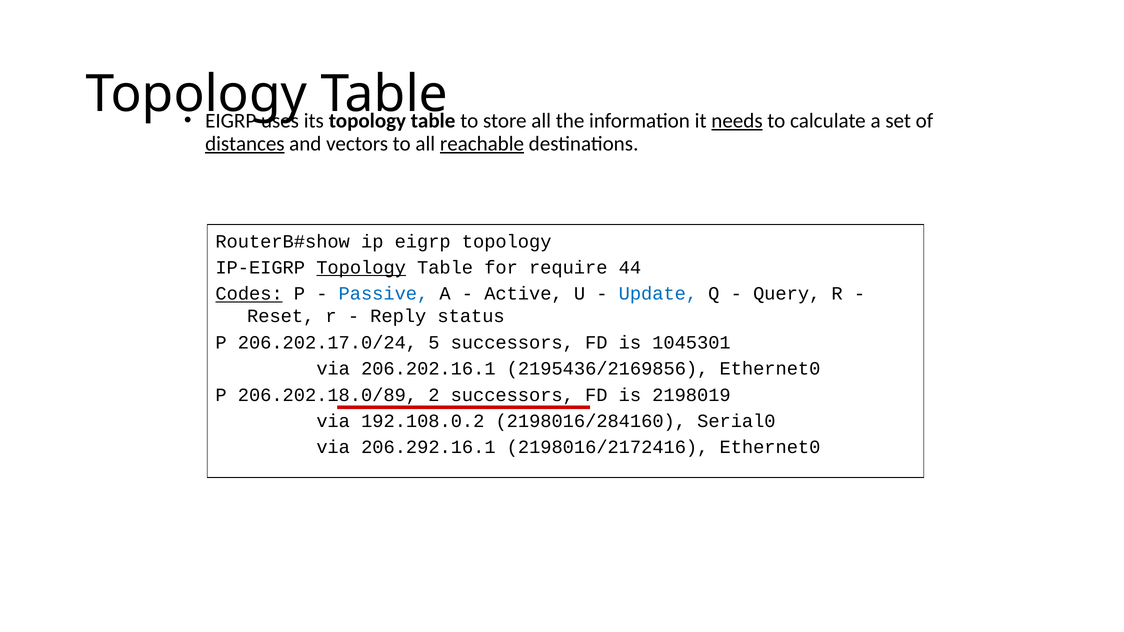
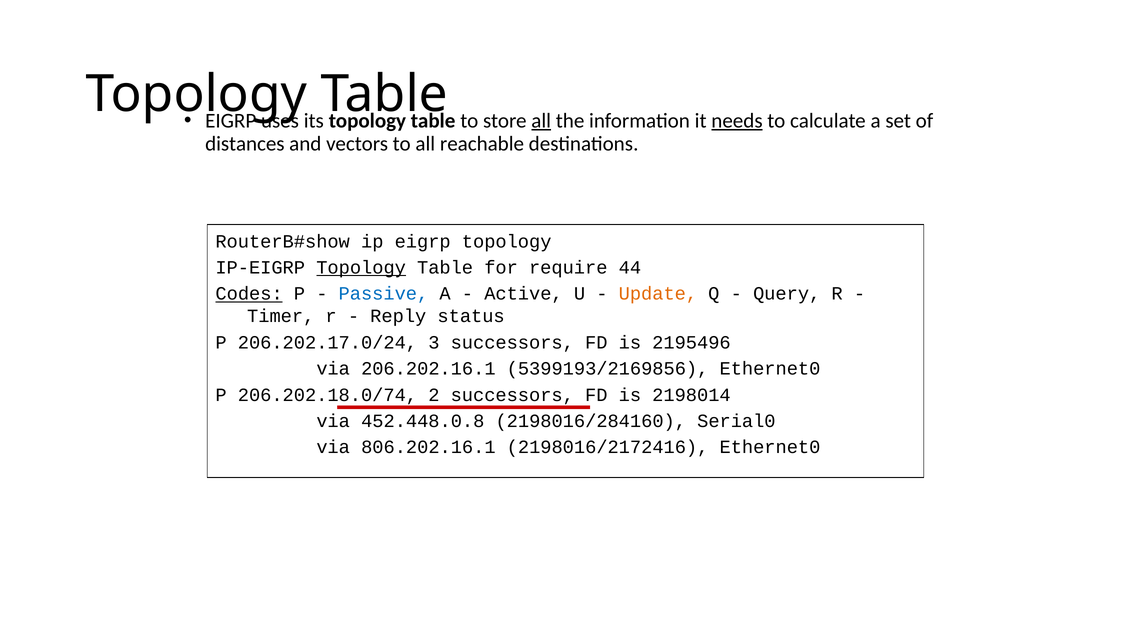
all at (541, 121) underline: none -> present
distances underline: present -> none
reachable underline: present -> none
Update colour: blue -> orange
Reset: Reset -> Timer
5: 5 -> 3
1045301: 1045301 -> 2195496
2195436/2169856: 2195436/2169856 -> 5399193/2169856
206.202.18.0/89: 206.202.18.0/89 -> 206.202.18.0/74
2198019: 2198019 -> 2198014
192.108.0.2: 192.108.0.2 -> 452.448.0.8
206.292.16.1: 206.292.16.1 -> 806.202.16.1
